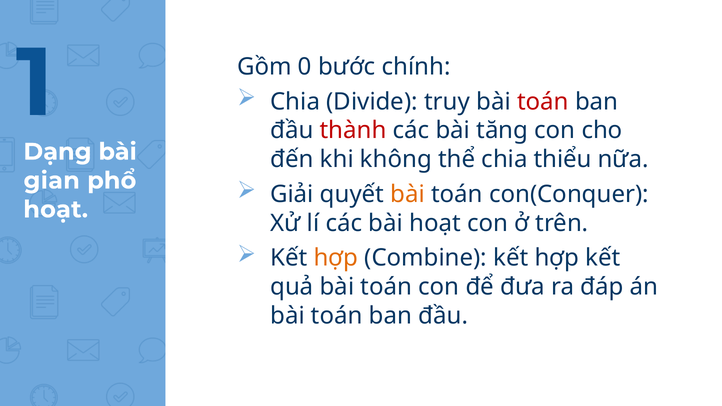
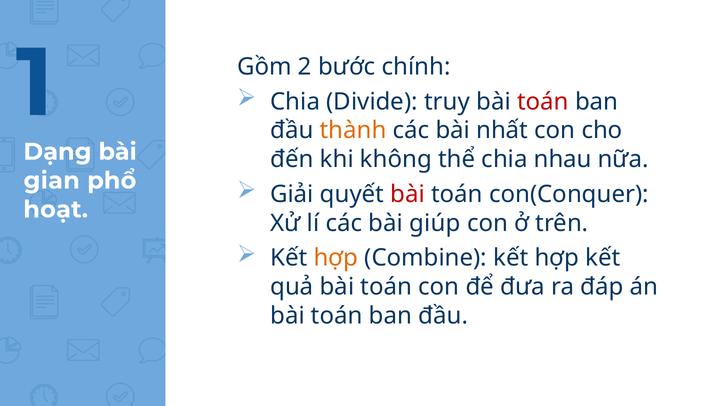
0: 0 -> 2
thành colour: red -> orange
tăng: tăng -> nhất
thiểu: thiểu -> nhau
bài at (408, 194) colour: orange -> red
bài hoạt: hoạt -> giúp
